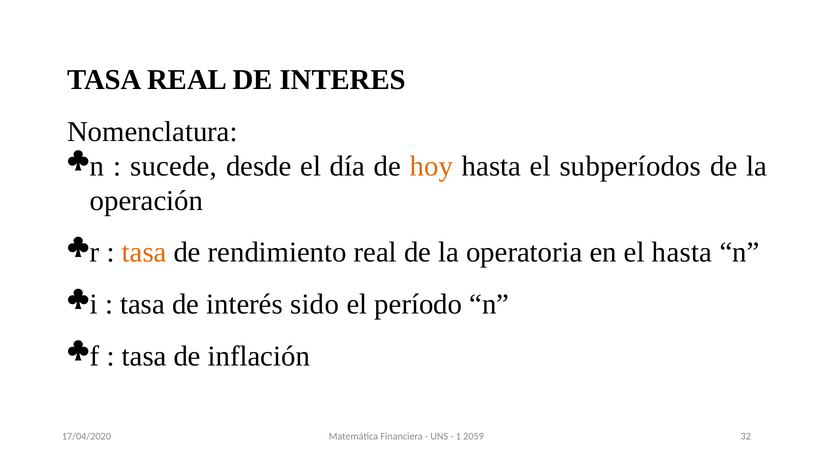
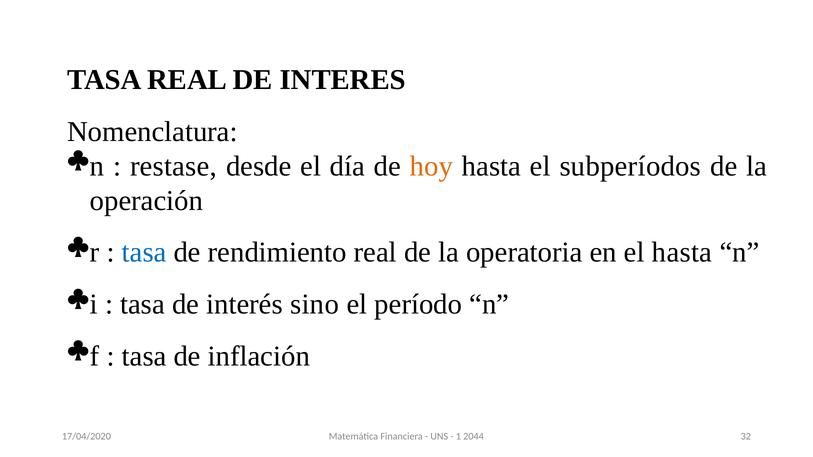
sucede: sucede -> restase
tasa at (144, 253) colour: orange -> blue
sido: sido -> sino
2059: 2059 -> 2044
